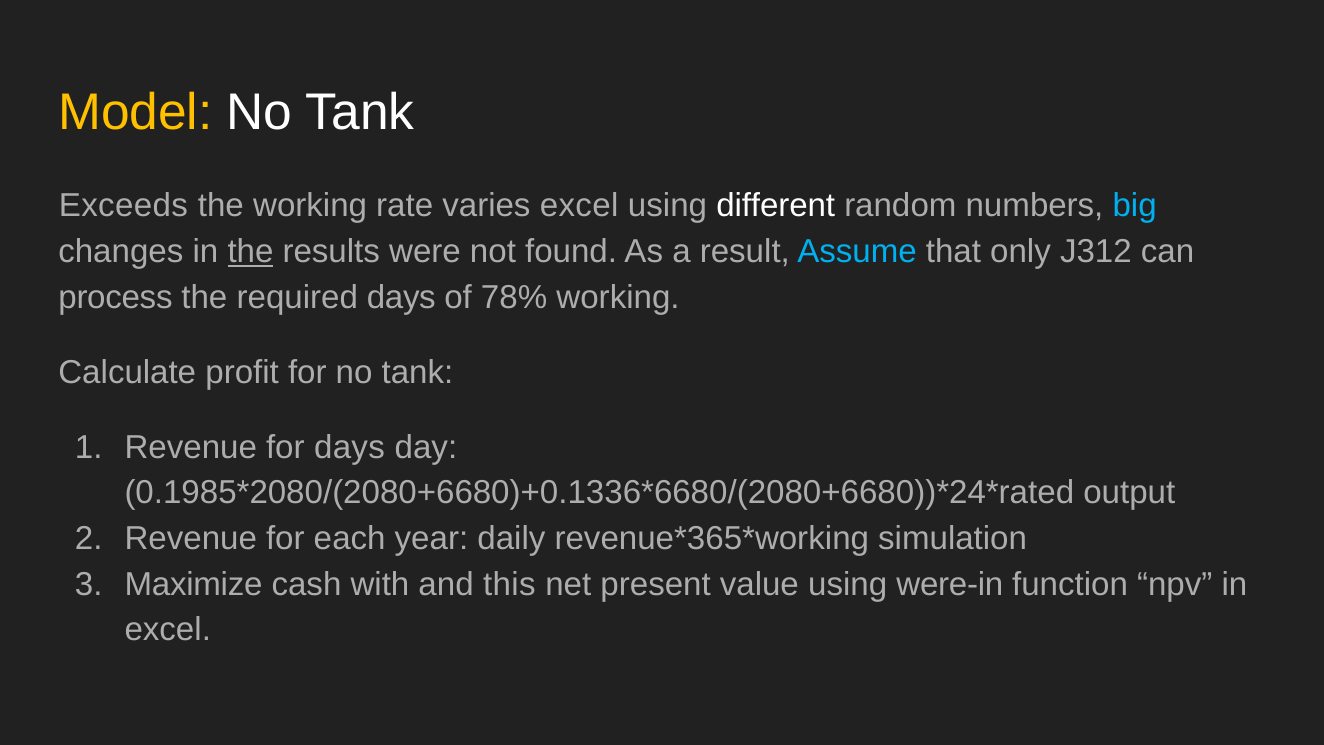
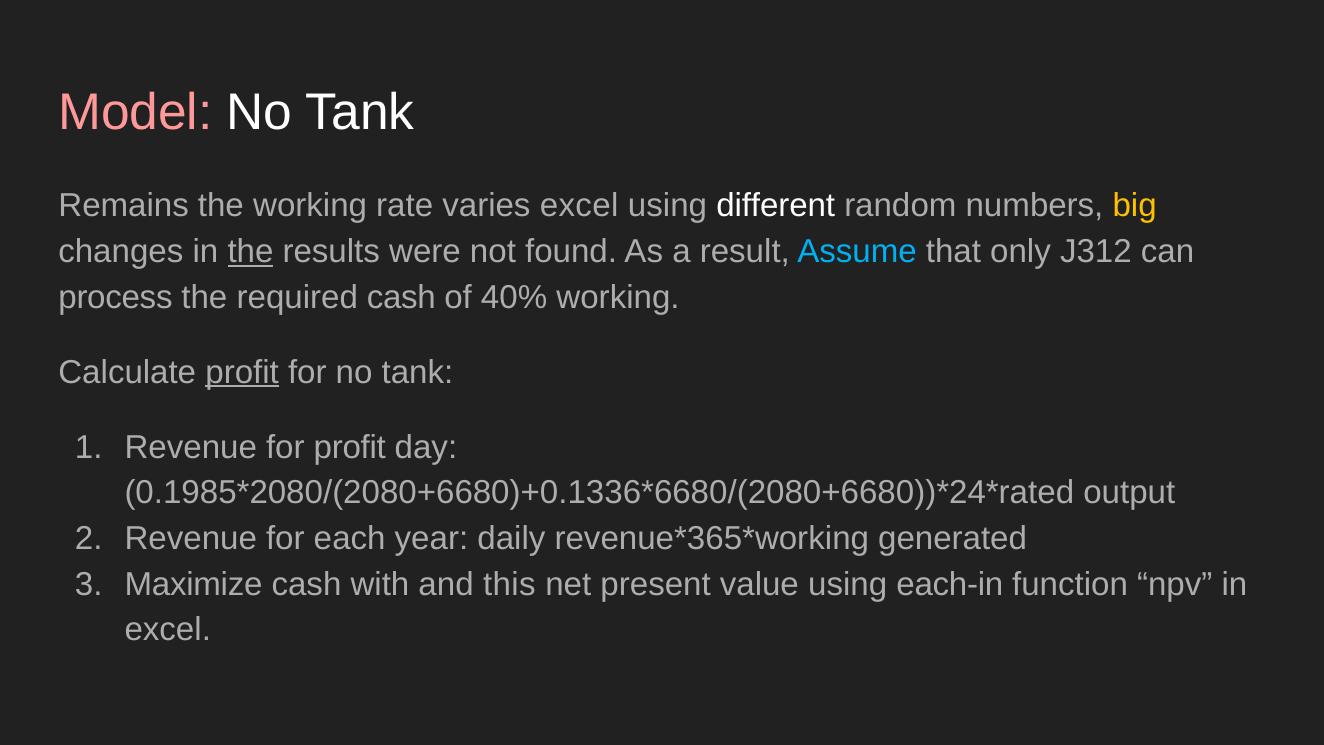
Model colour: yellow -> pink
Exceeds: Exceeds -> Remains
big colour: light blue -> yellow
required days: days -> cash
78%: 78% -> 40%
profit at (242, 372) underline: none -> present
for days: days -> profit
simulation: simulation -> generated
were-in: were-in -> each-in
